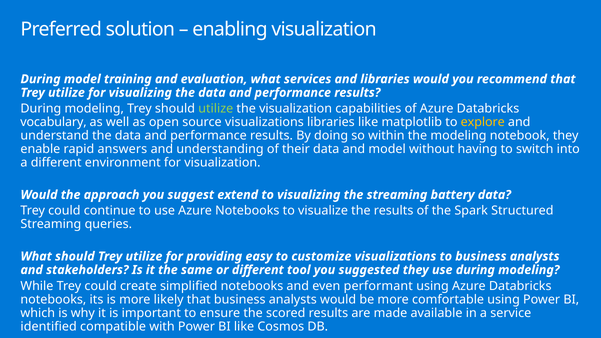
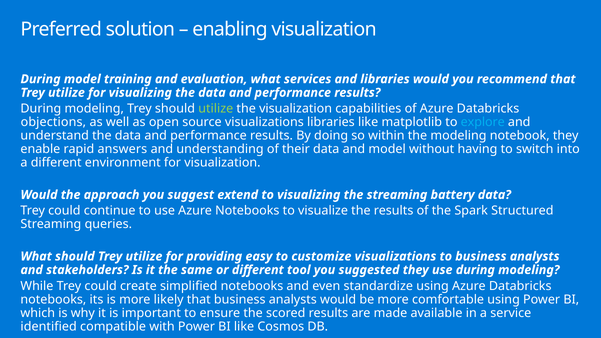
vocabulary: vocabulary -> objections
explore colour: yellow -> light blue
performant: performant -> standardize
